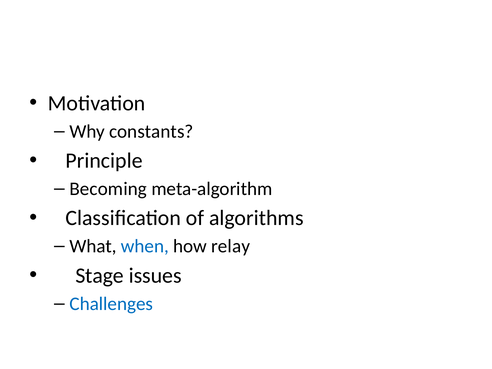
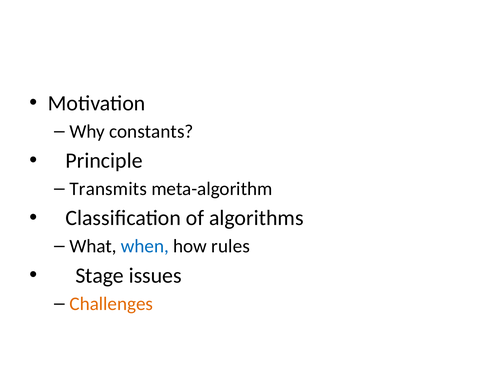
Becoming: Becoming -> Transmits
relay: relay -> rules
Challenges colour: blue -> orange
